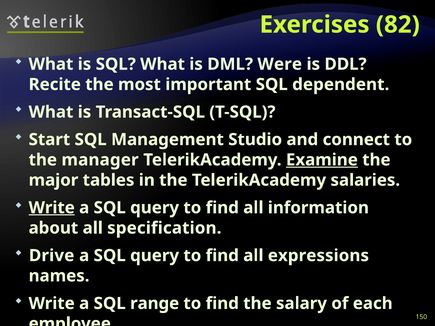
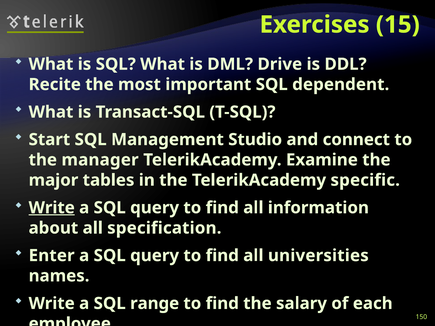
82: 82 -> 15
Were: Were -> Drive
Examine underline: present -> none
salaries: salaries -> specific
Drive: Drive -> Enter
expressions: expressions -> universities
